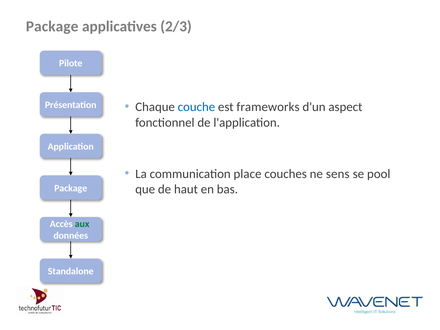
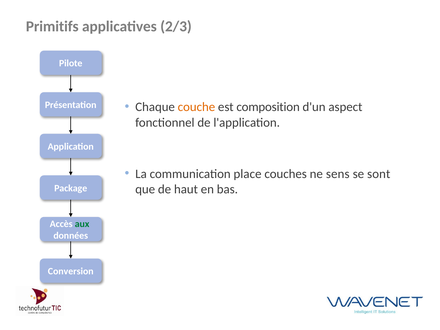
Package at (52, 27): Package -> Primitifs
couche colour: blue -> orange
frameworks: frameworks -> composition
pool: pool -> sont
Standalone: Standalone -> Conversion
